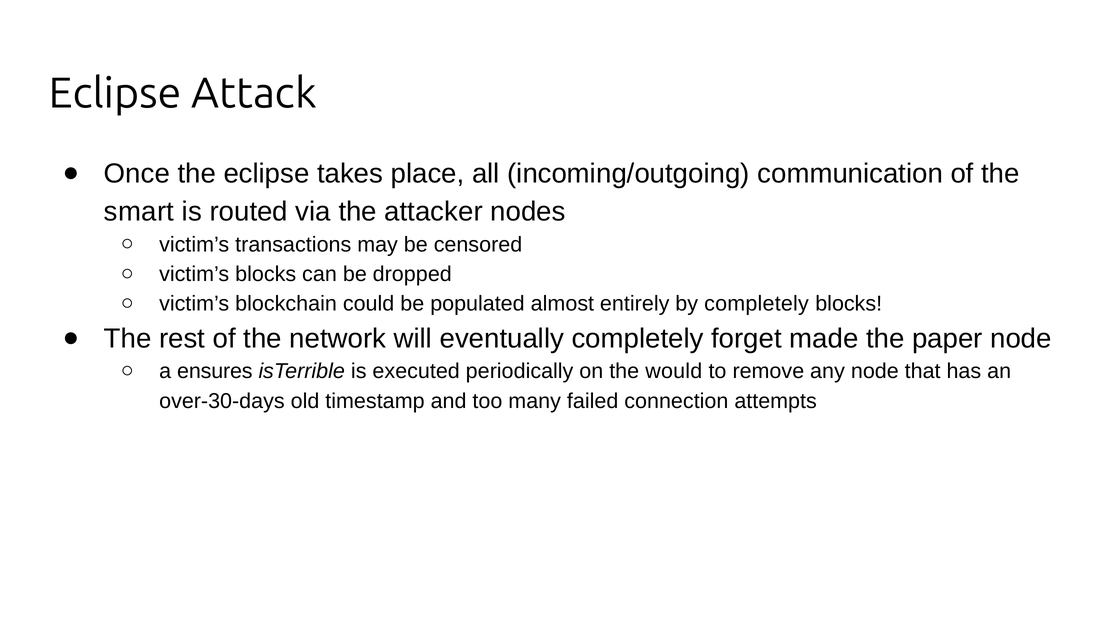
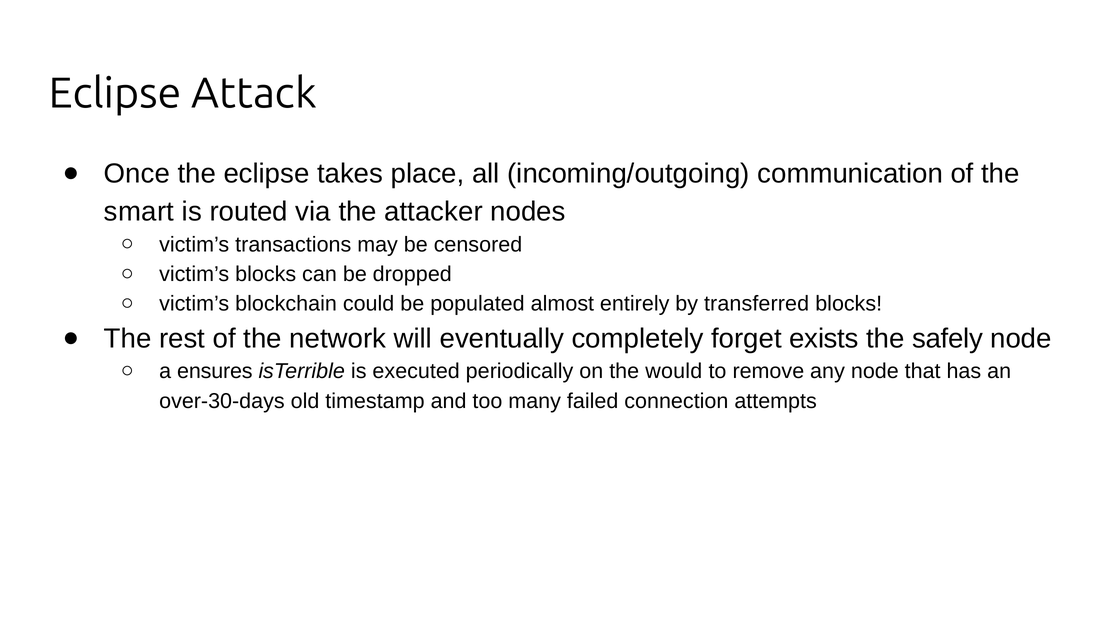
by completely: completely -> transferred
made: made -> exists
paper: paper -> safely
